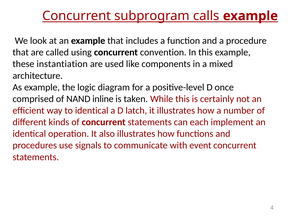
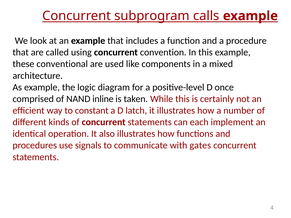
instantiation: instantiation -> conventional
to identical: identical -> constant
event: event -> gates
